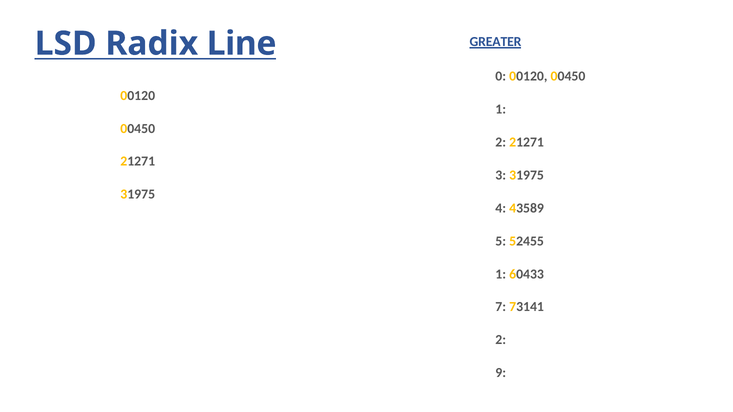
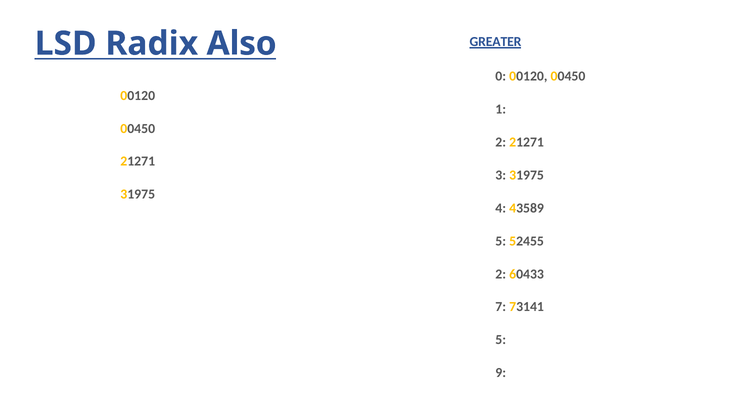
Line: Line -> Also
1 at (501, 274): 1 -> 2
2 at (501, 340): 2 -> 5
